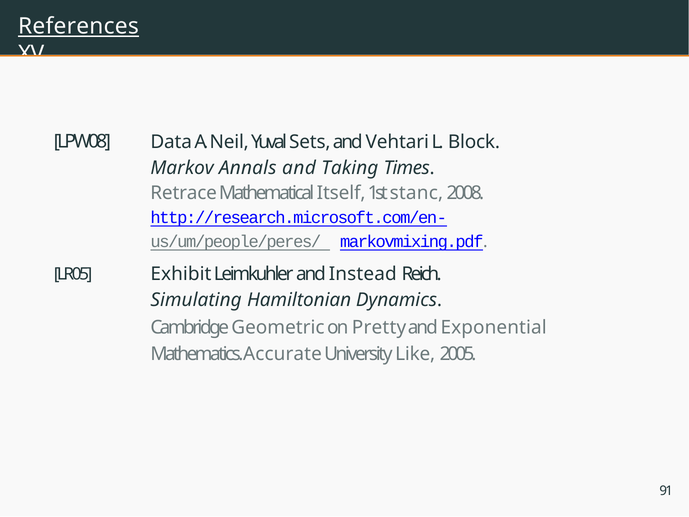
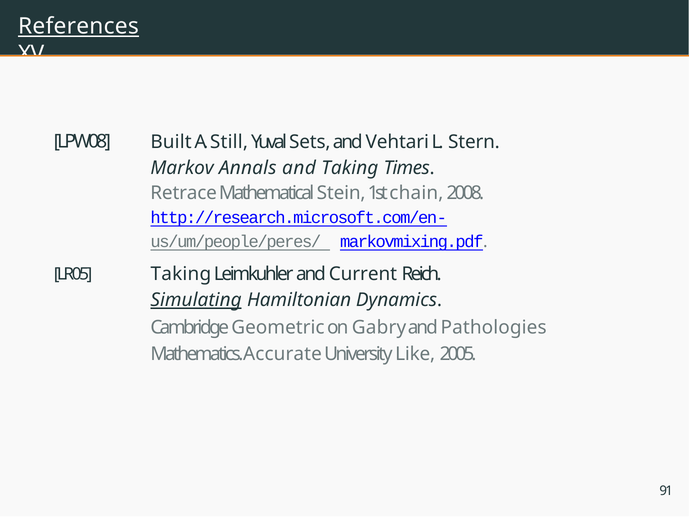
Data: Data -> Built
Neil: Neil -> Still
Block: Block -> Stern
Itself: Itself -> Stein
stanc: stanc -> chain
Exhibit at (181, 274): Exhibit -> Taking
Instead: Instead -> Current
Simulating underline: none -> present
Pretty: Pretty -> Gabry
Exponential: Exponential -> Pathologies
